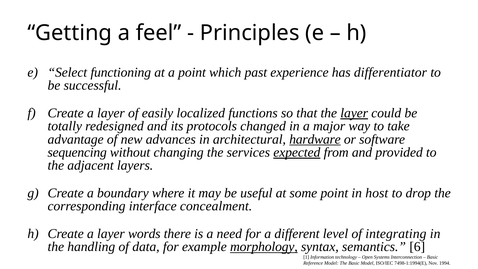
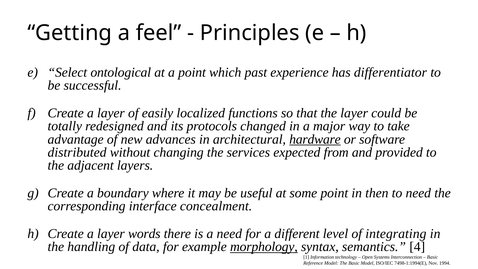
functioning: functioning -> ontological
layer at (354, 113) underline: present -> none
sequencing: sequencing -> distributed
expected underline: present -> none
host: host -> then
to drop: drop -> need
6: 6 -> 4
